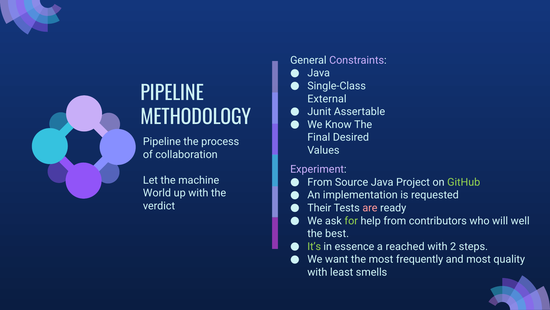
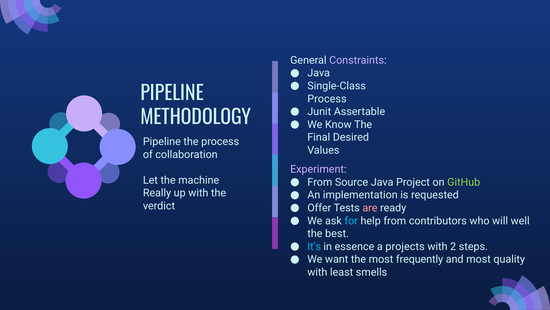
External at (327, 99): External -> Process
World: World -> Really
Their: Their -> Offer
for colour: light green -> light blue
It’s colour: light green -> light blue
reached: reached -> projects
